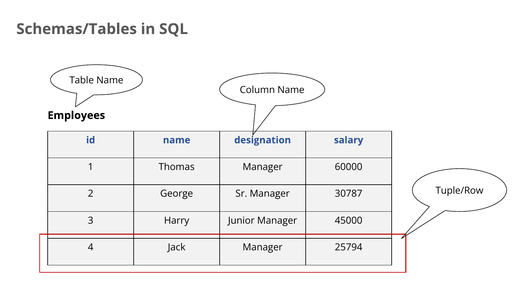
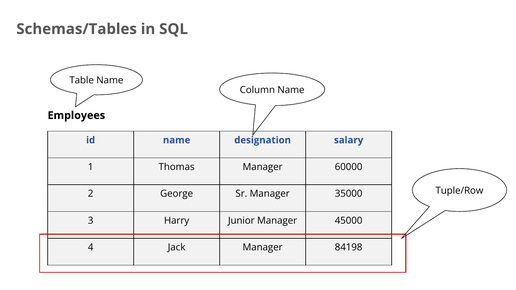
30787: 30787 -> 35000
25794: 25794 -> 84198
